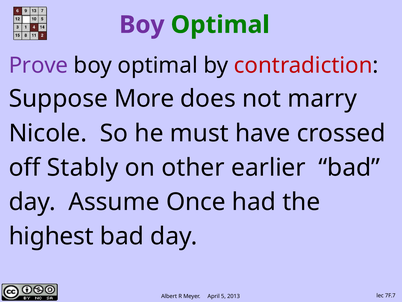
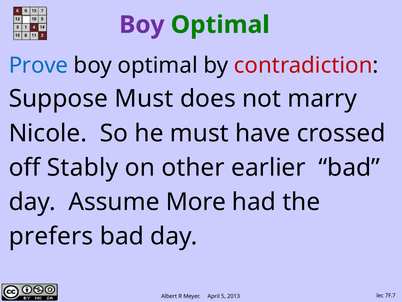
Prove colour: purple -> blue
Suppose More: More -> Must
Once: Once -> More
highest: highest -> prefers
